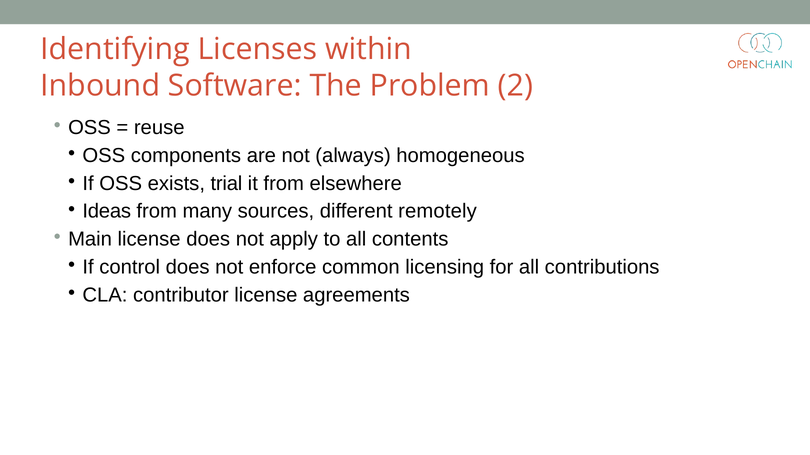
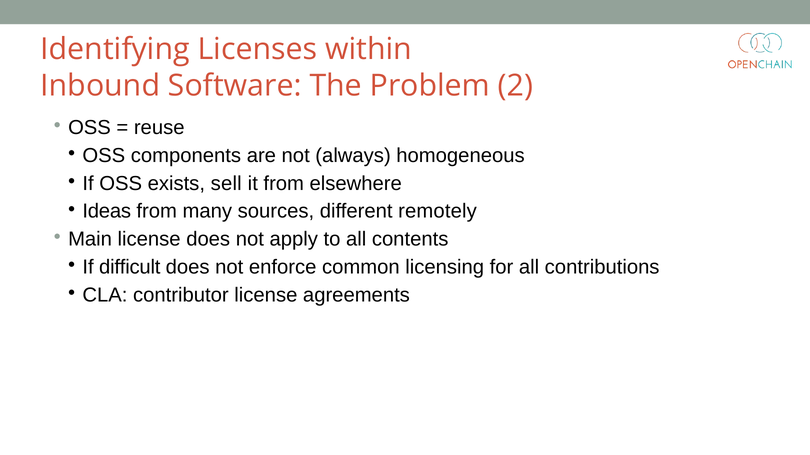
trial: trial -> sell
control: control -> difficult
